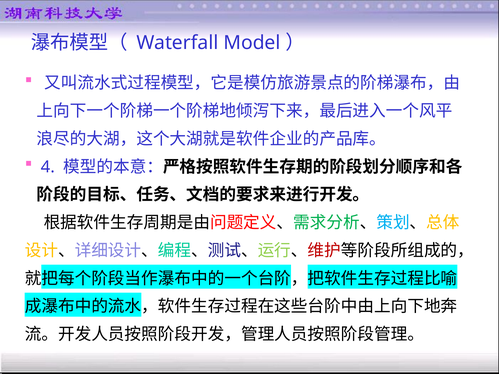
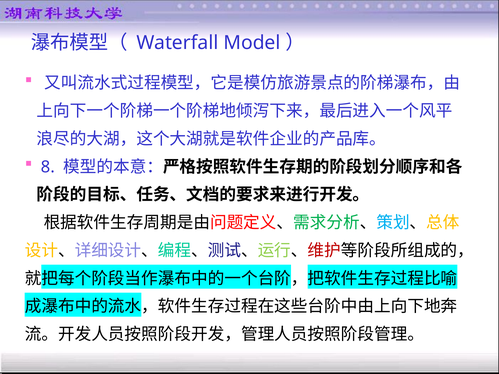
4: 4 -> 8
